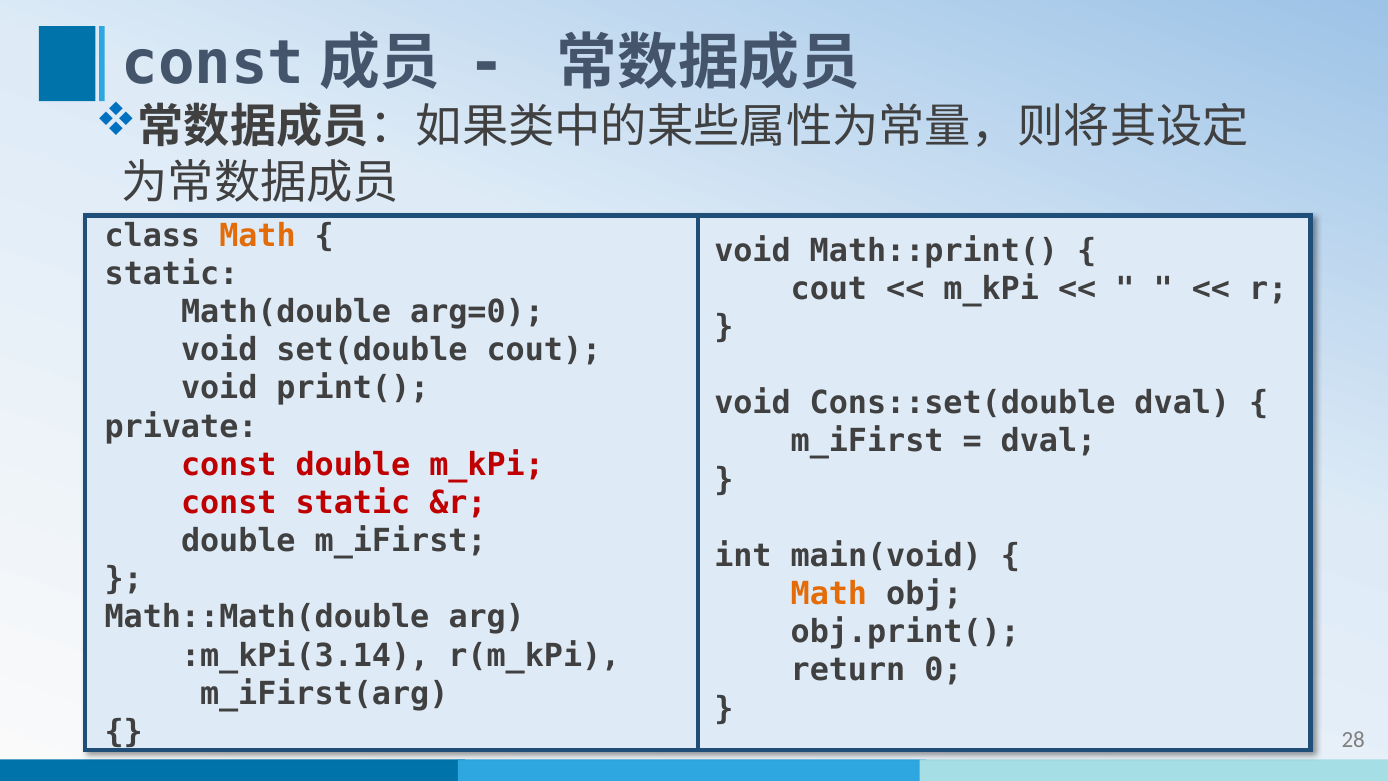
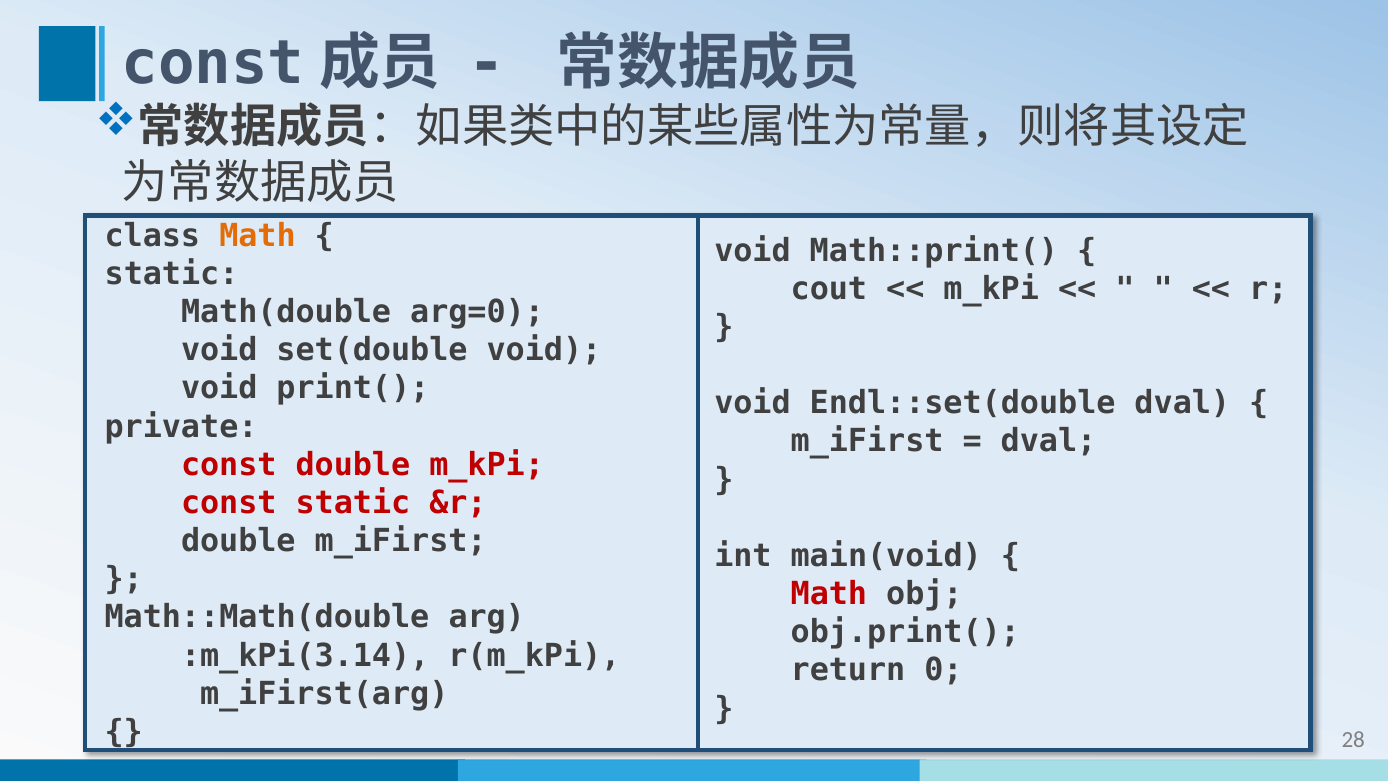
set(double cout: cout -> void
Cons::set(double: Cons::set(double -> Endl::set(double
Math at (829, 594) colour: orange -> red
